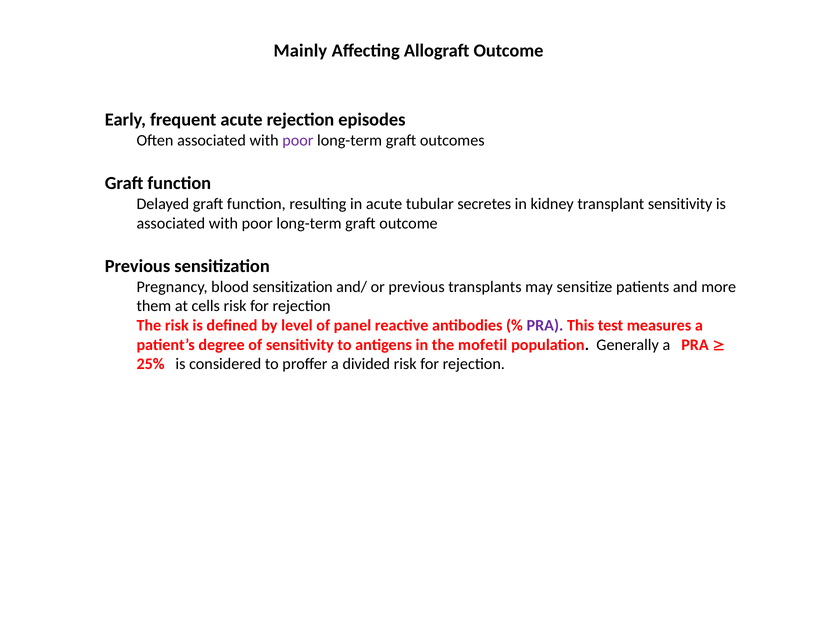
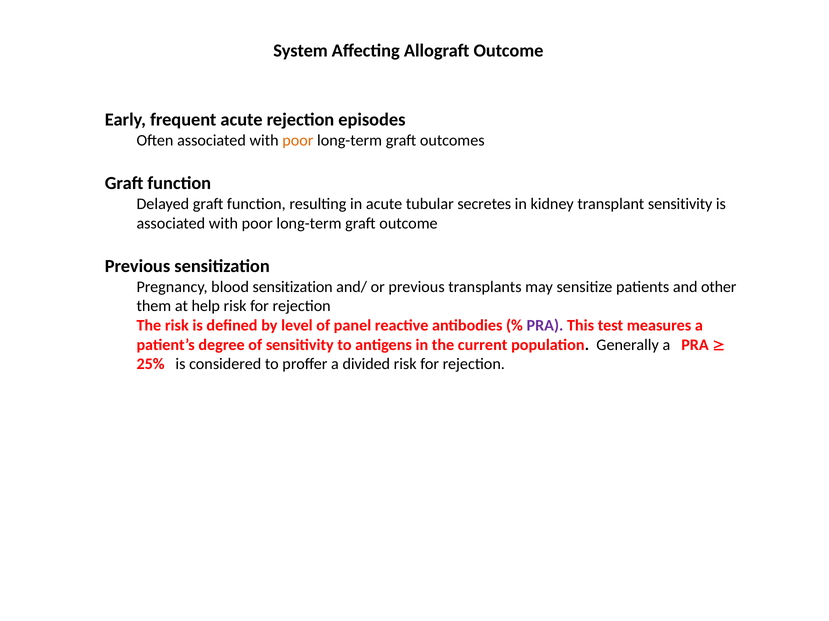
Mainly: Mainly -> System
poor at (298, 141) colour: purple -> orange
more: more -> other
cells: cells -> help
mofetil: mofetil -> current
